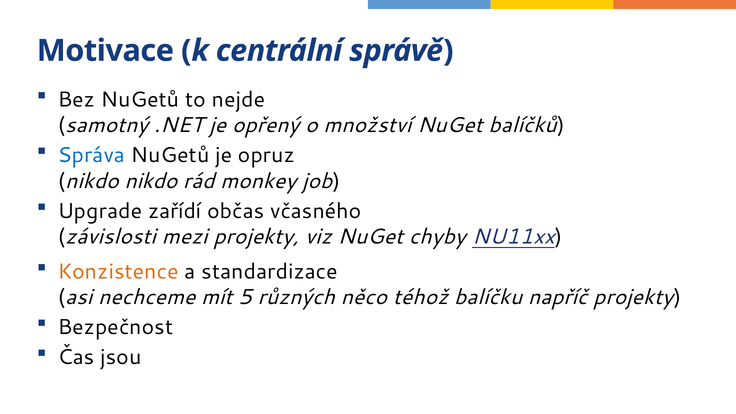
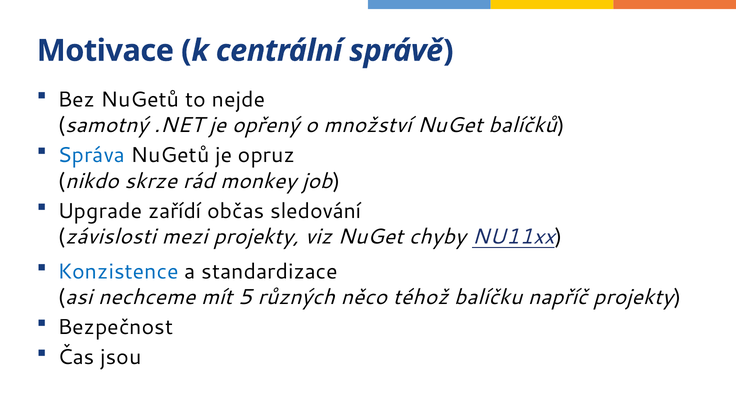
nikdo nikdo: nikdo -> skrze
včasného: včasného -> sledování
Konzistence colour: orange -> blue
